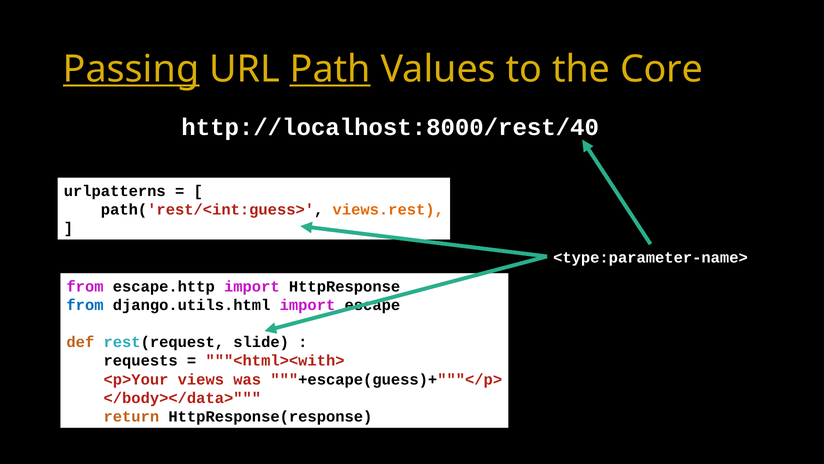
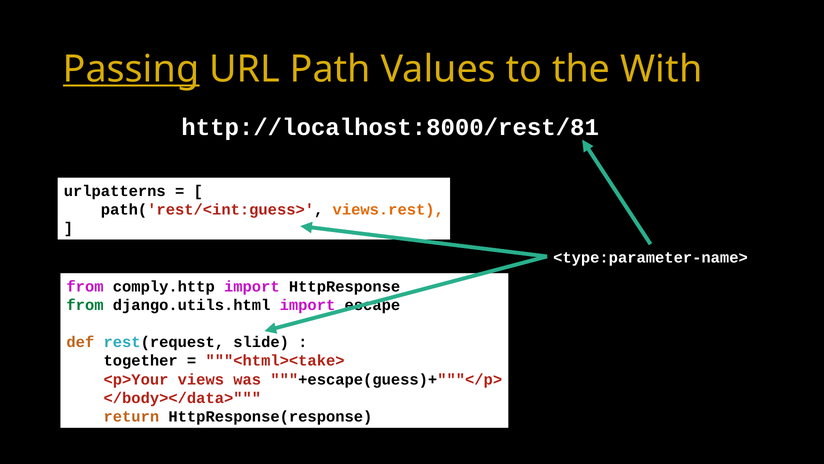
Path underline: present -> none
Core: Core -> With
http://localhost:8000/rest/40: http://localhost:8000/rest/40 -> http://localhost:8000/rest/81
escape.http: escape.http -> comply.http
from at (85, 305) colour: blue -> green
requests: requests -> together
<html><with>: <html><with> -> <html><take>
